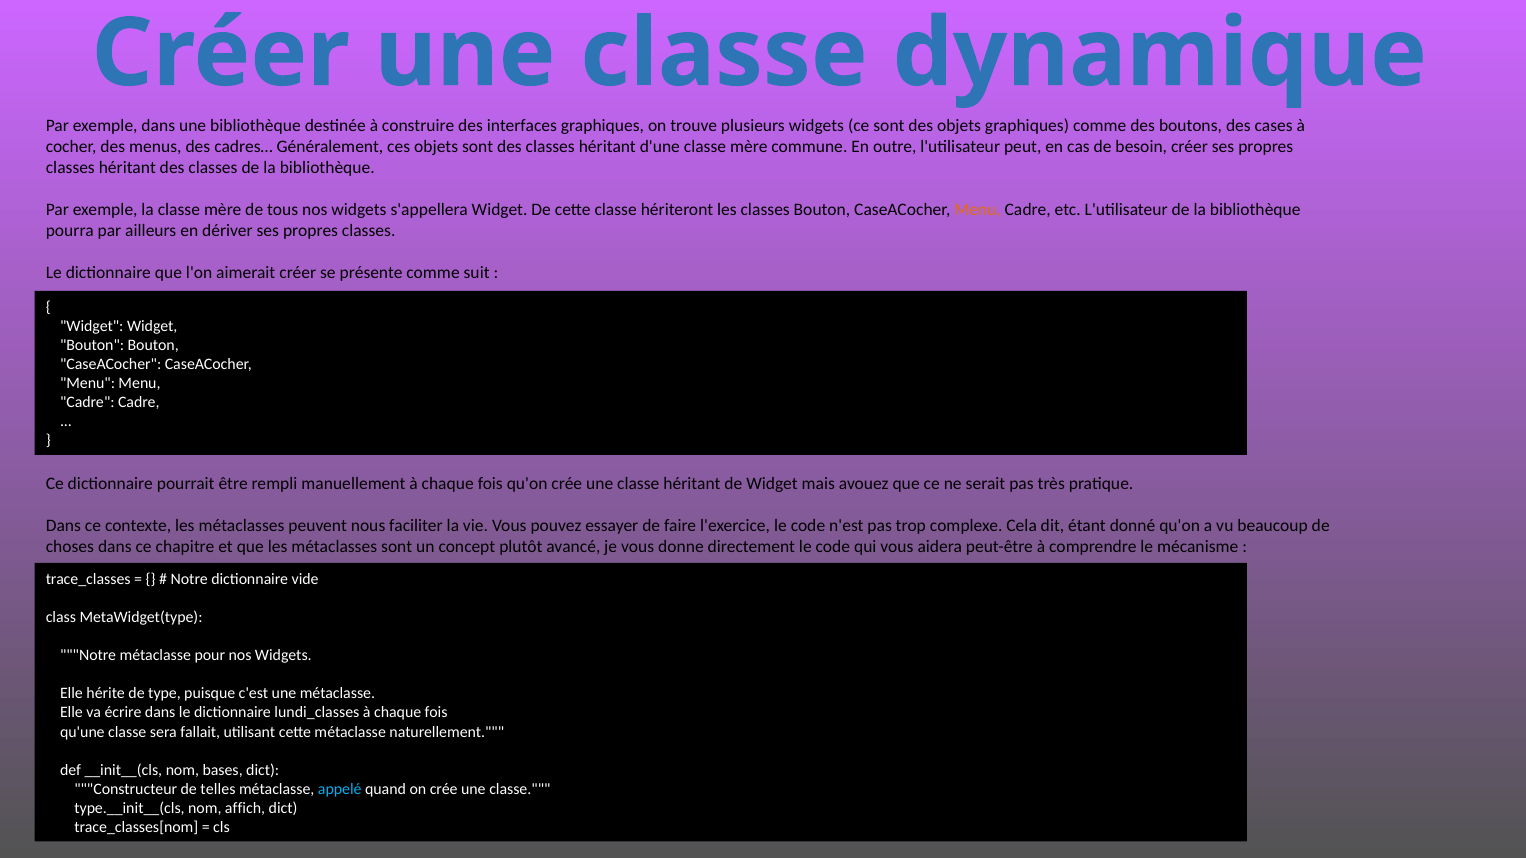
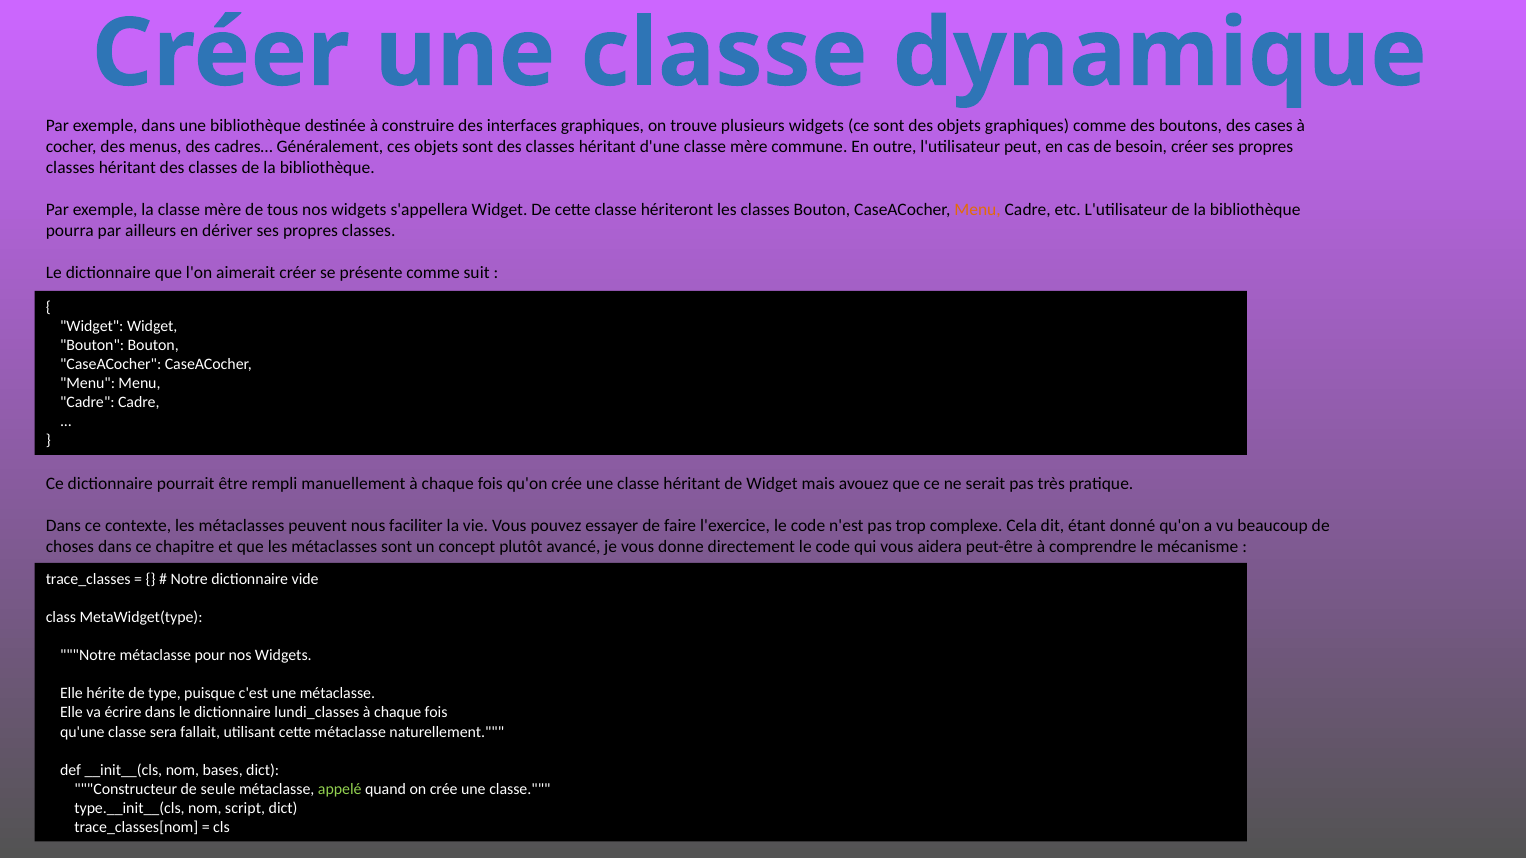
telles: telles -> seule
appelé colour: light blue -> light green
affich: affich -> script
